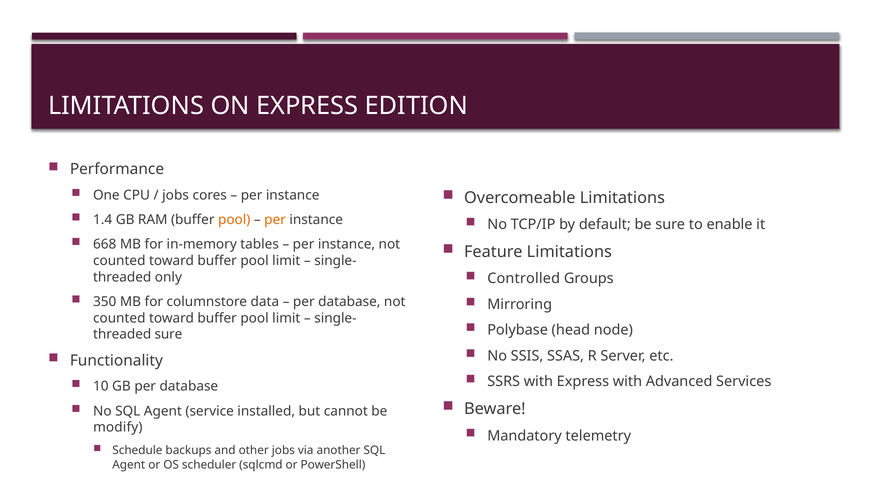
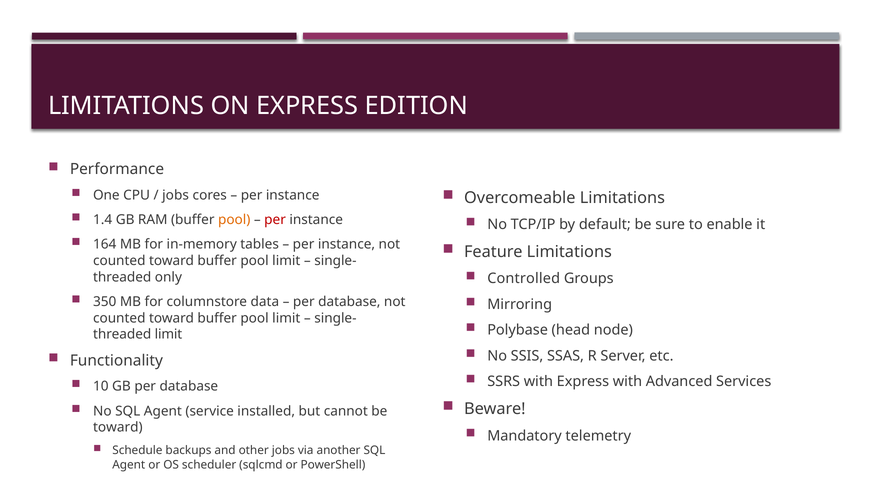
per at (275, 220) colour: orange -> red
668: 668 -> 164
sure at (168, 334): sure -> limit
modify at (118, 427): modify -> toward
